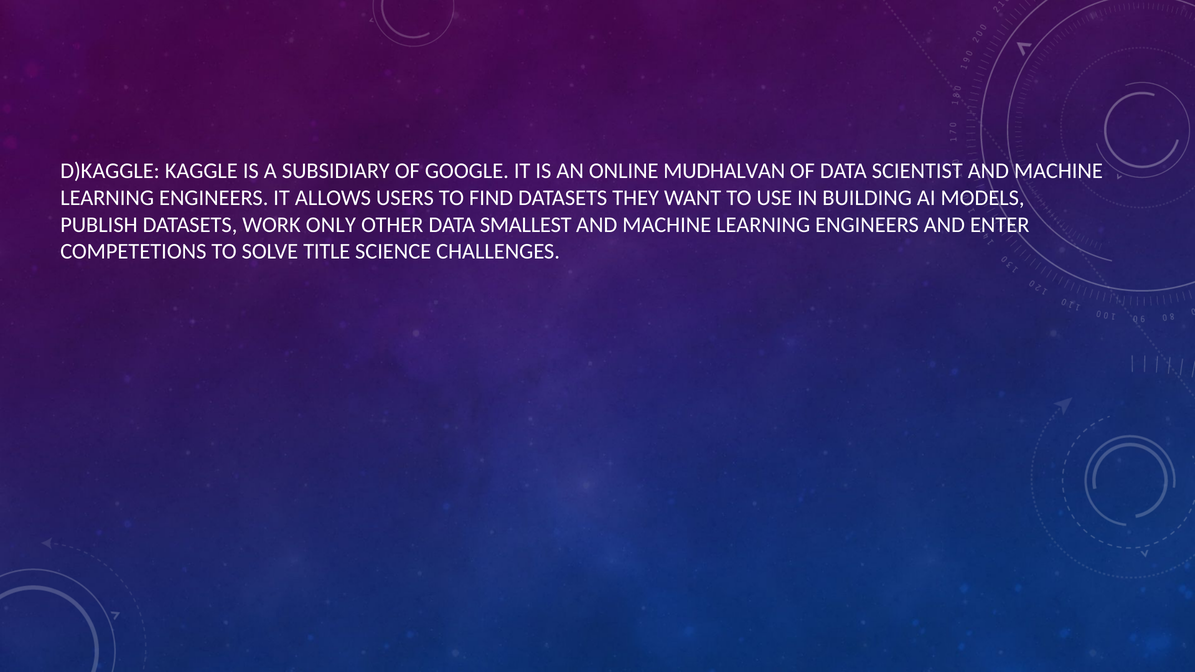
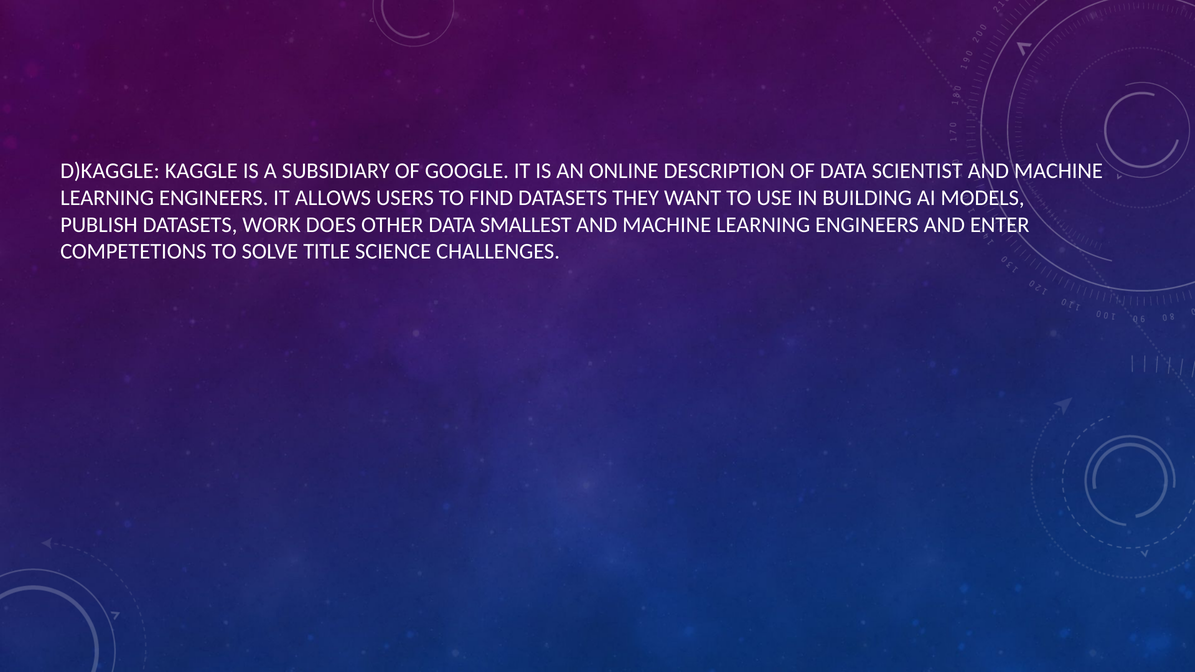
MUDHALVAN: MUDHALVAN -> DESCRIPTION
ONLY: ONLY -> DOES
